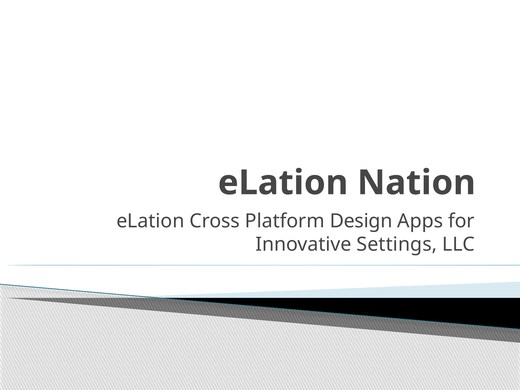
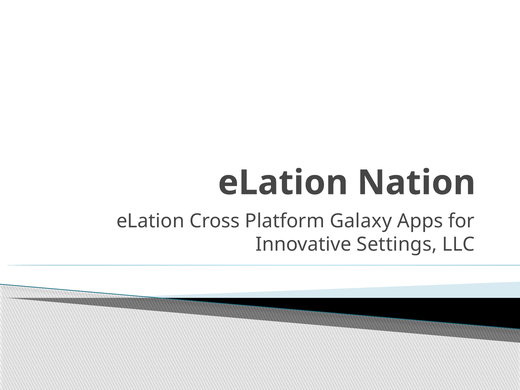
Design: Design -> Galaxy
